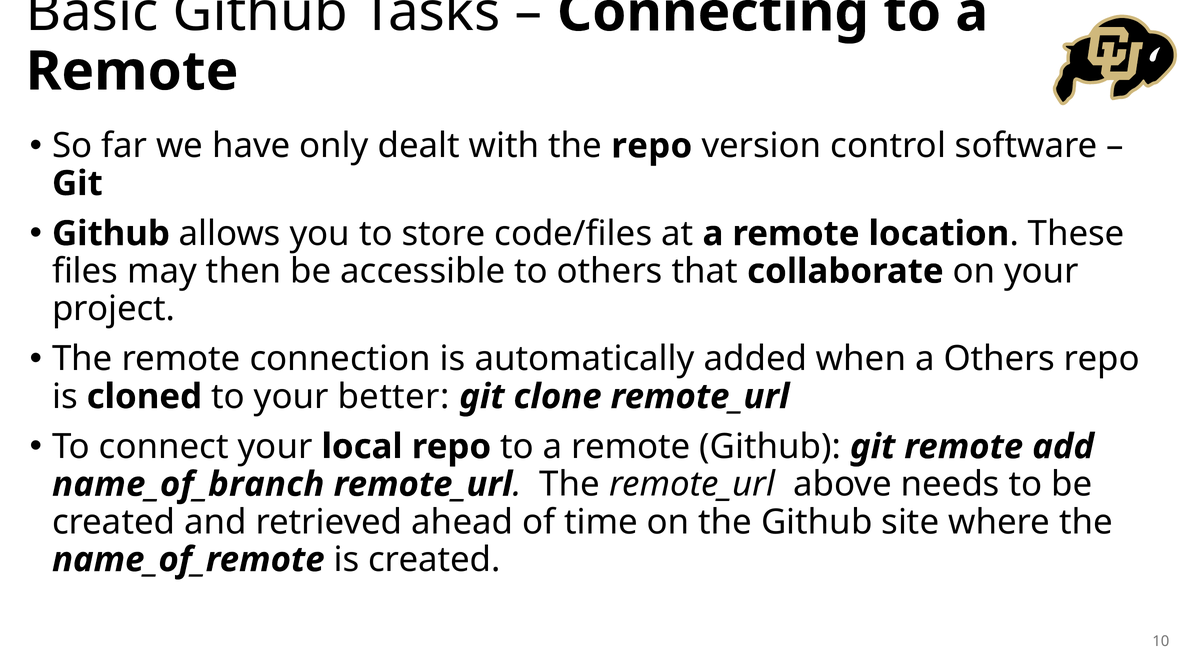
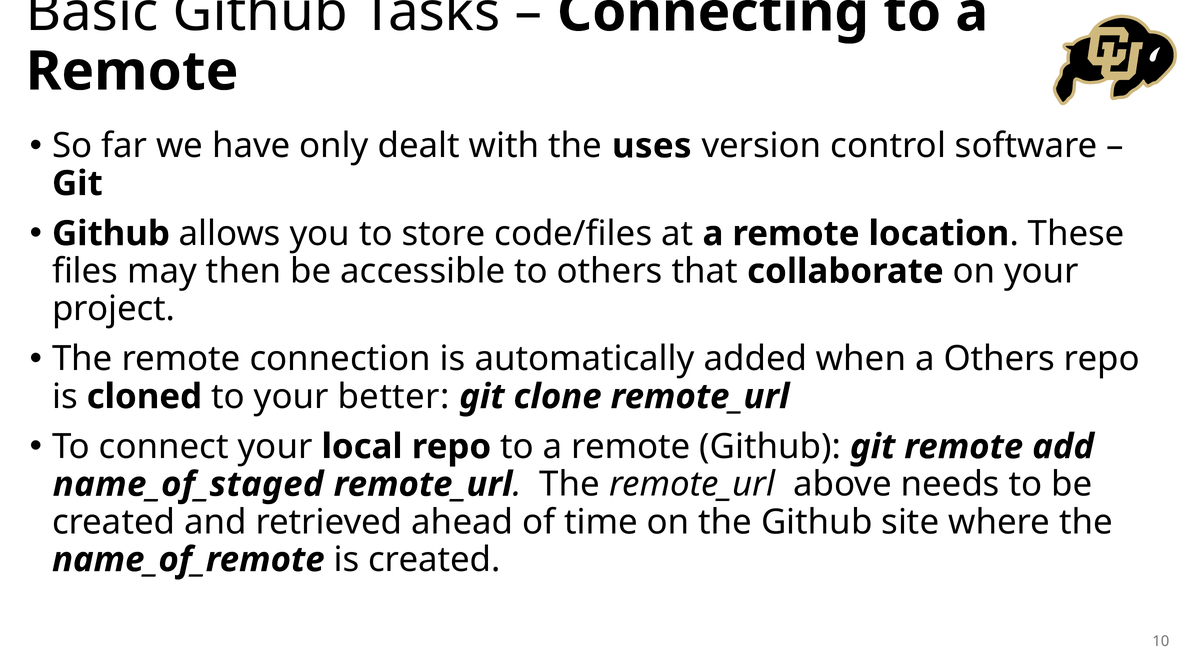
the repo: repo -> uses
name_of_branch: name_of_branch -> name_of_staged
